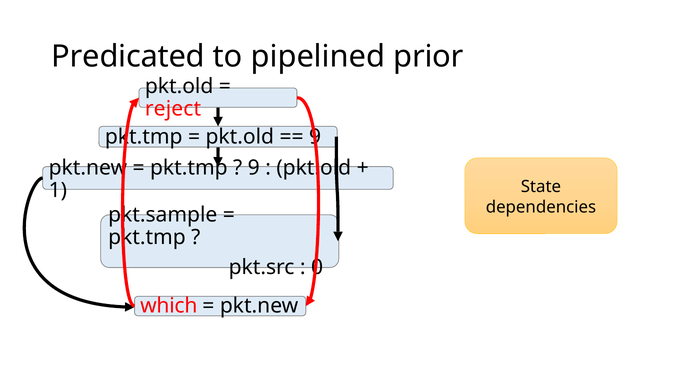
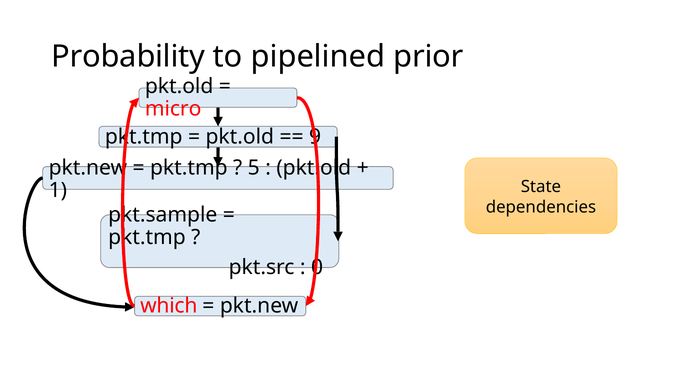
Predicated: Predicated -> Probability
reject: reject -> micro
9 at (254, 168): 9 -> 5
